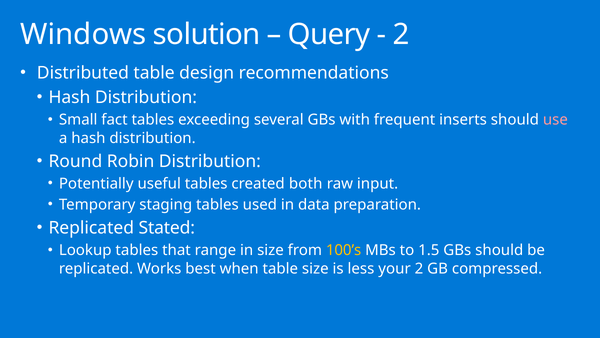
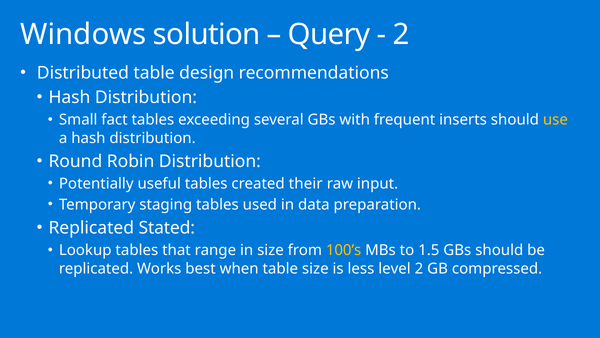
use colour: pink -> yellow
both: both -> their
your: your -> level
